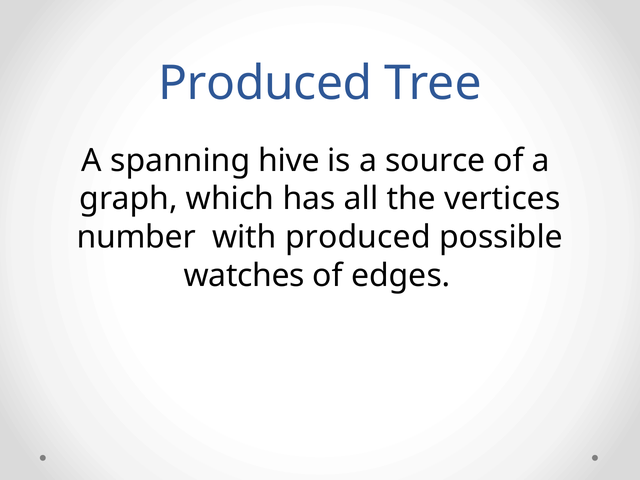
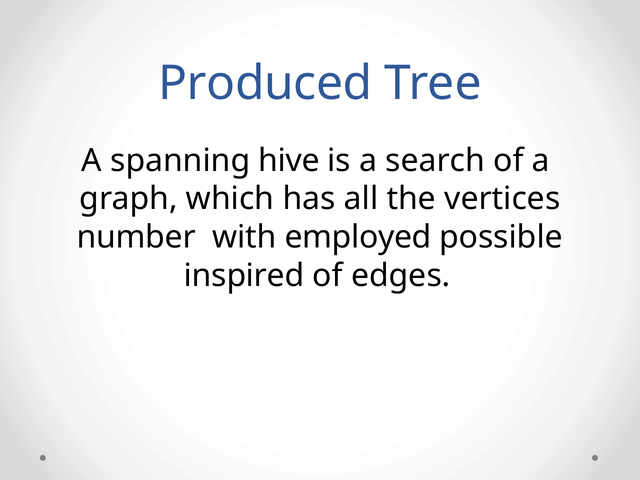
source: source -> search
with produced: produced -> employed
watches: watches -> inspired
